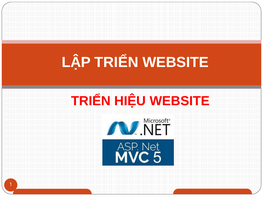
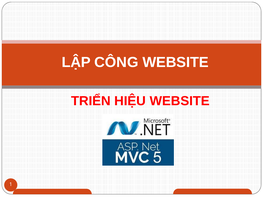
LẬP TRIỂN: TRIỂN -> CÔNG
